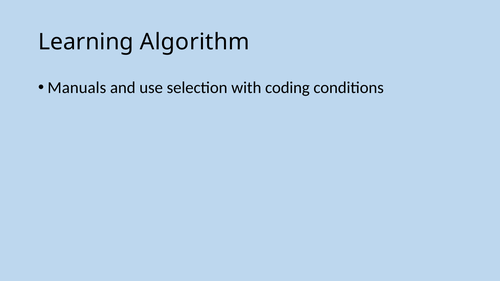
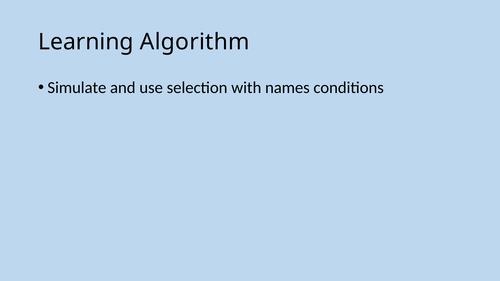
Manuals: Manuals -> Simulate
coding: coding -> names
